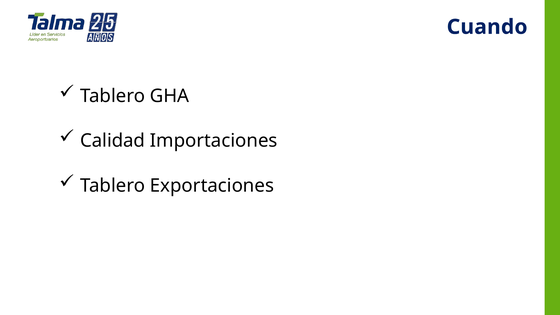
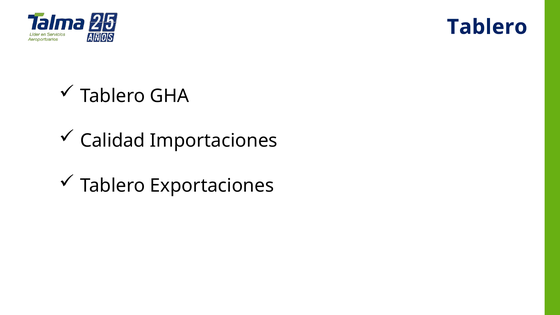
Cuando at (487, 27): Cuando -> Tablero
